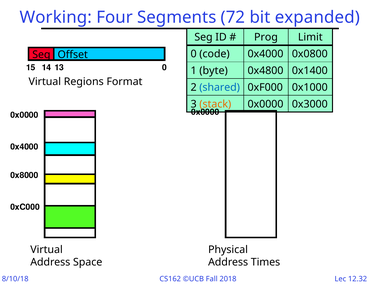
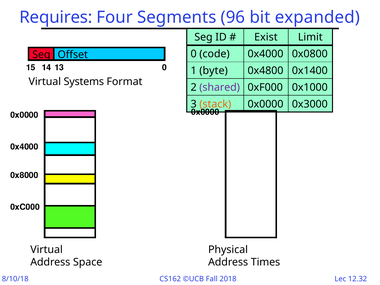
Working: Working -> Requires
72: 72 -> 96
Prog: Prog -> Exist
Regions: Regions -> Systems
shared colour: blue -> purple
